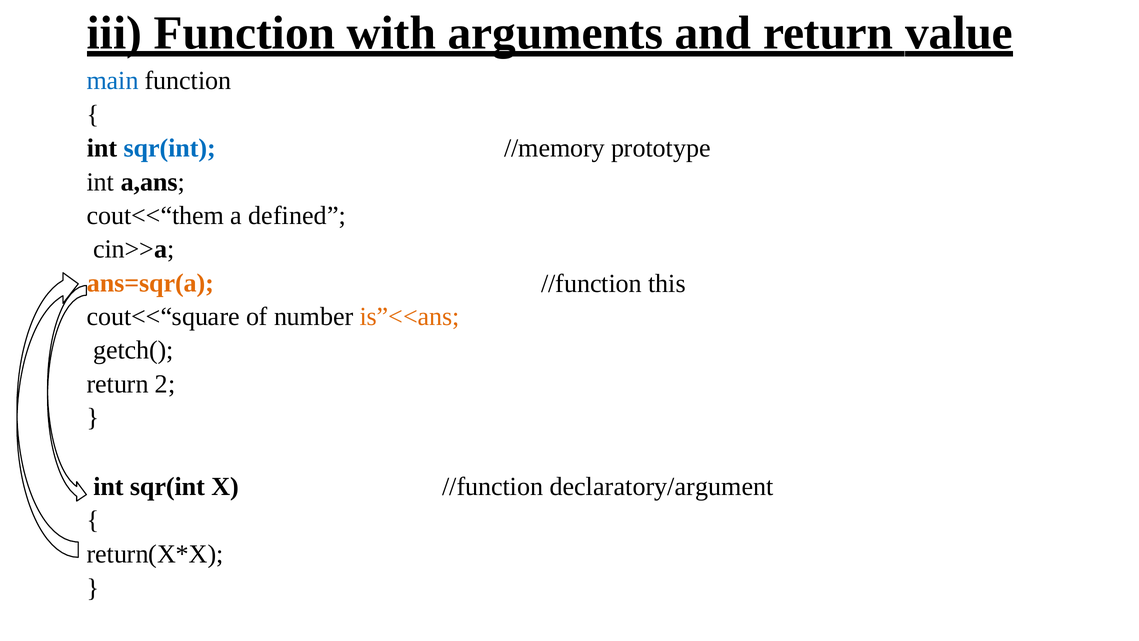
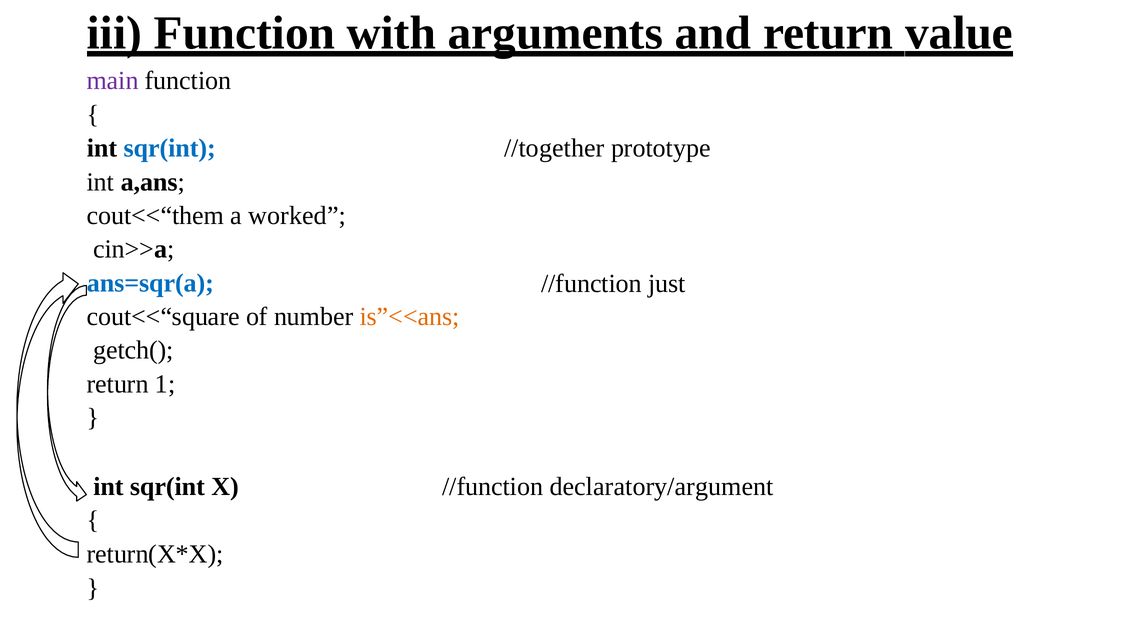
main colour: blue -> purple
//memory: //memory -> //together
defined: defined -> worked
ans=sqr(a colour: orange -> blue
this: this -> just
2: 2 -> 1
